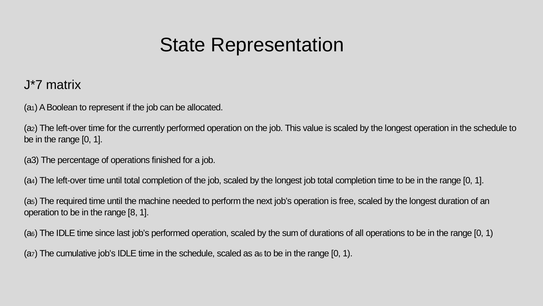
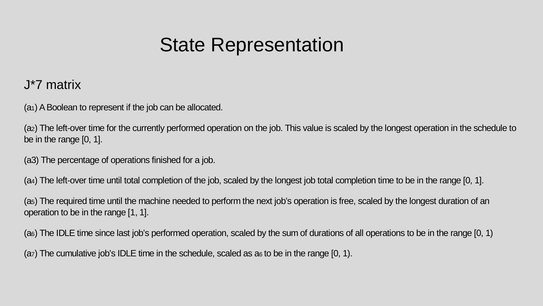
range 8: 8 -> 1
